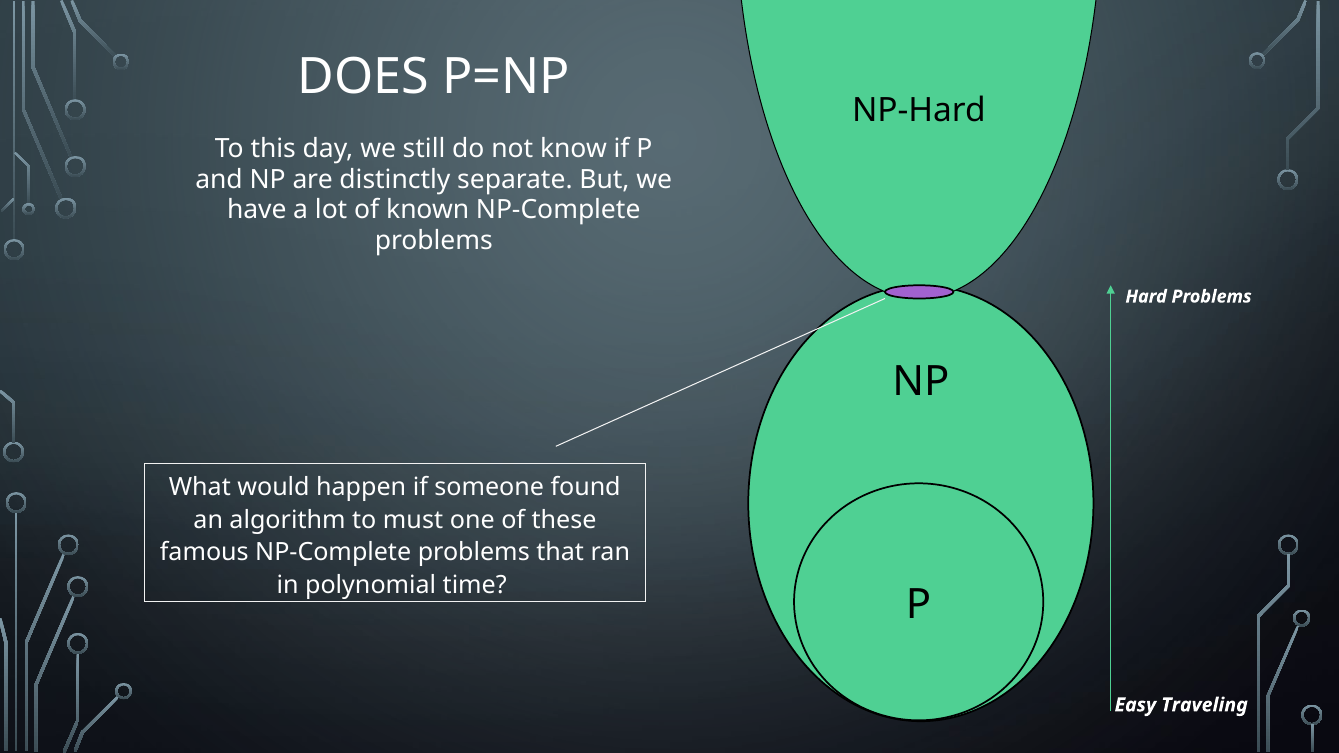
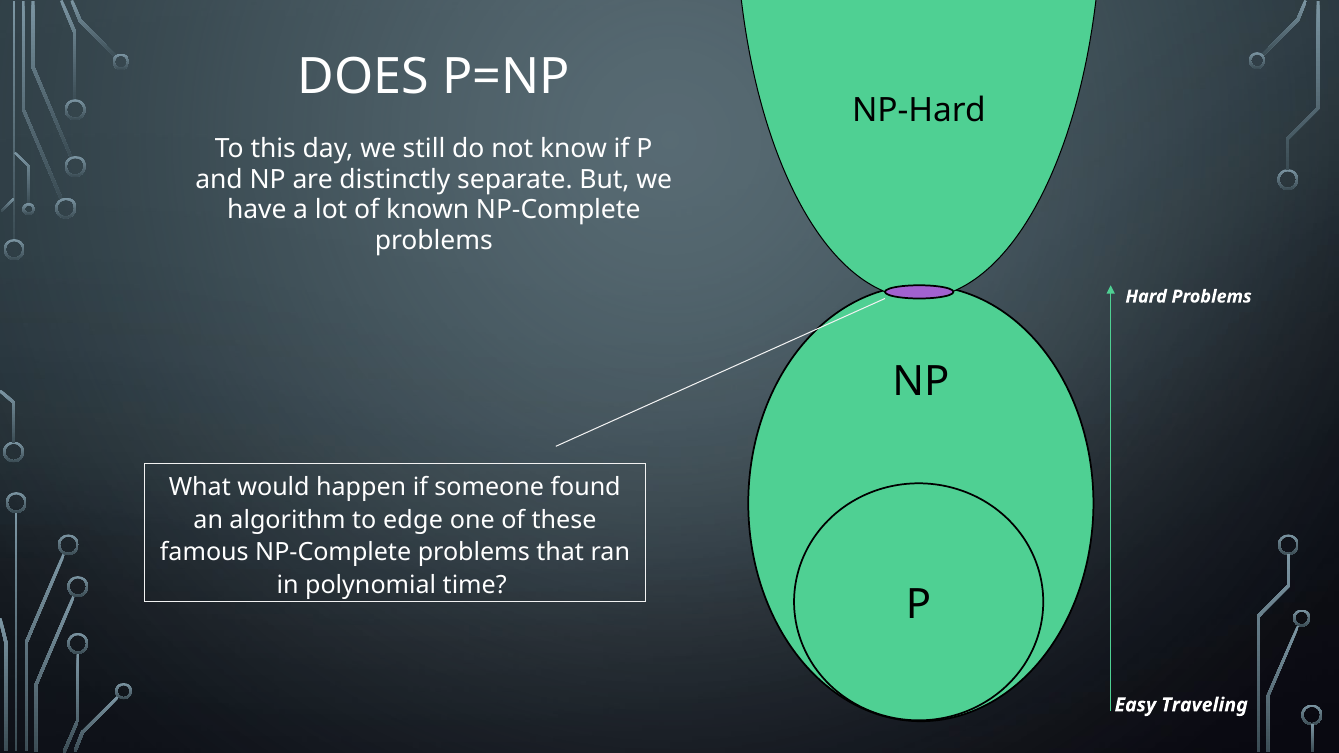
must: must -> edge
